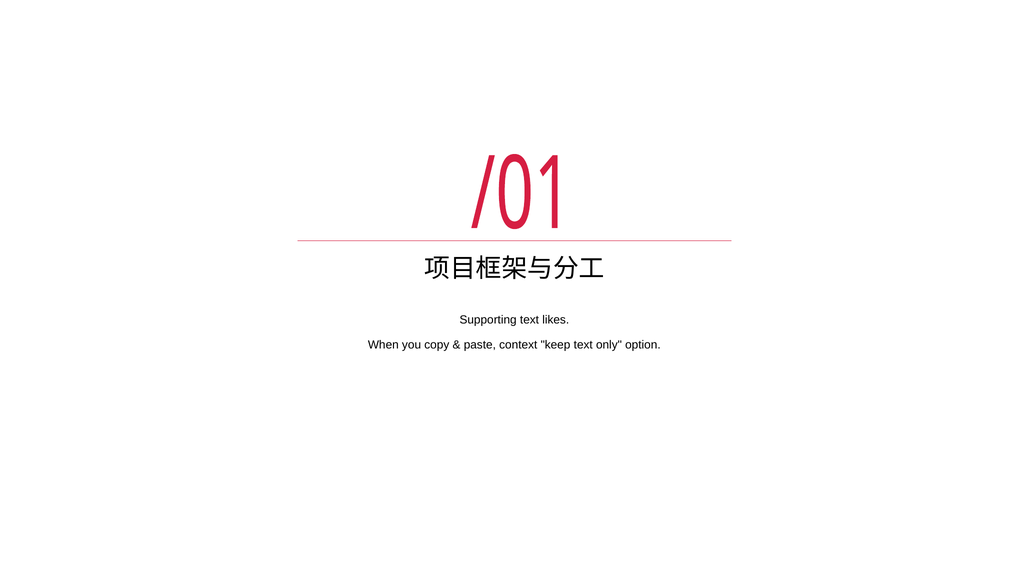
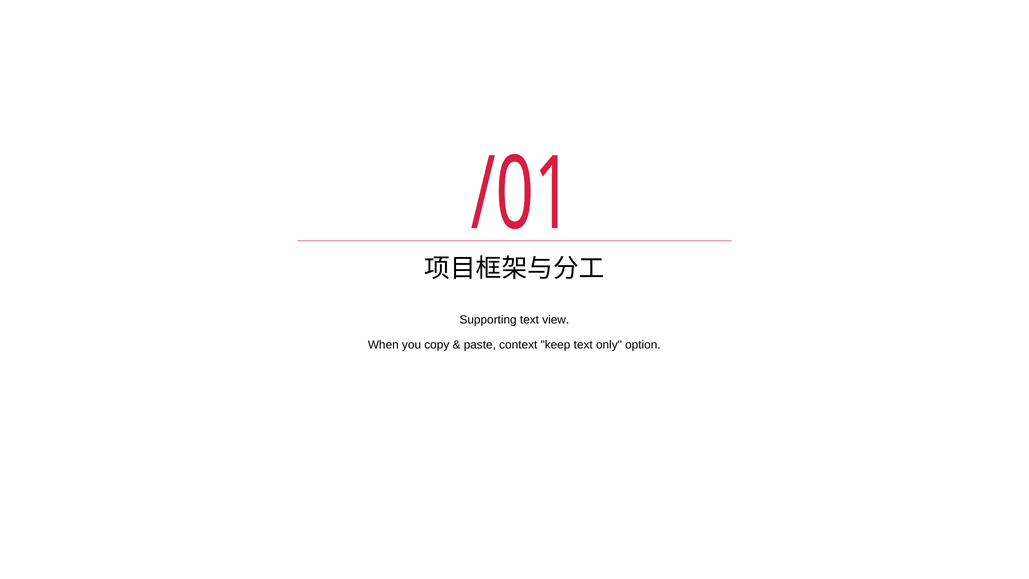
likes: likes -> view
